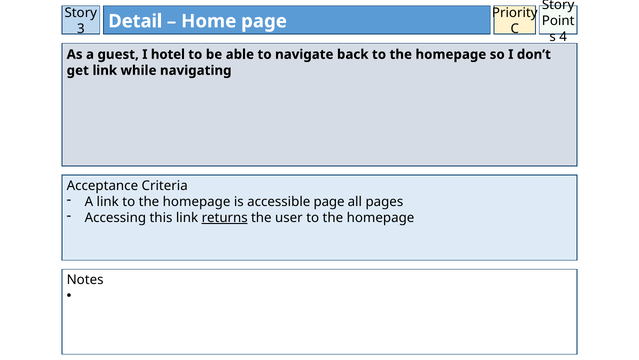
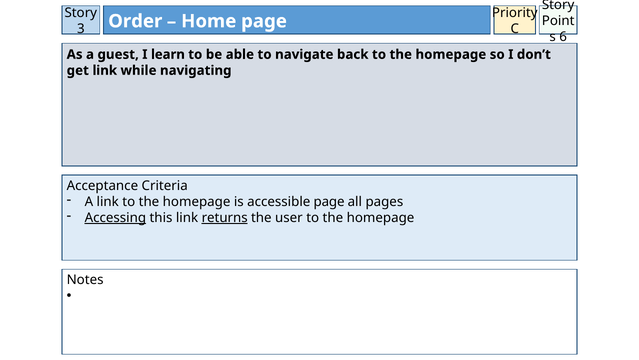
Detail: Detail -> Order
4: 4 -> 6
hotel: hotel -> learn
Accessing underline: none -> present
